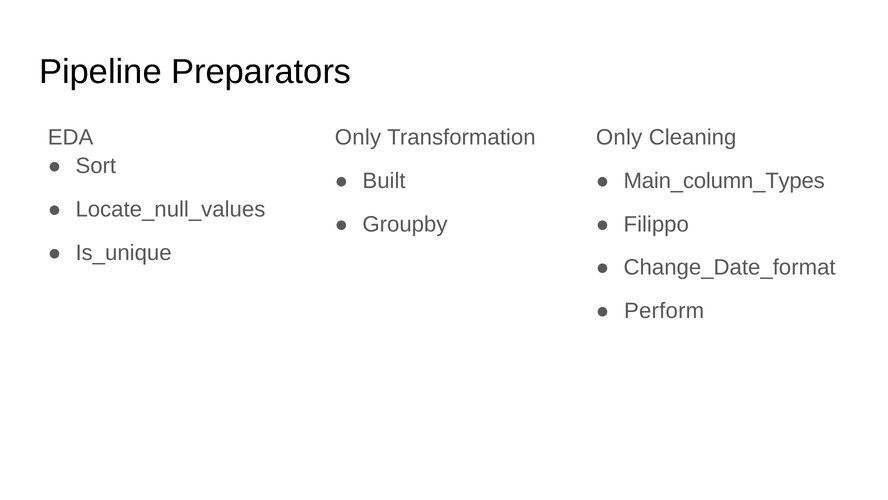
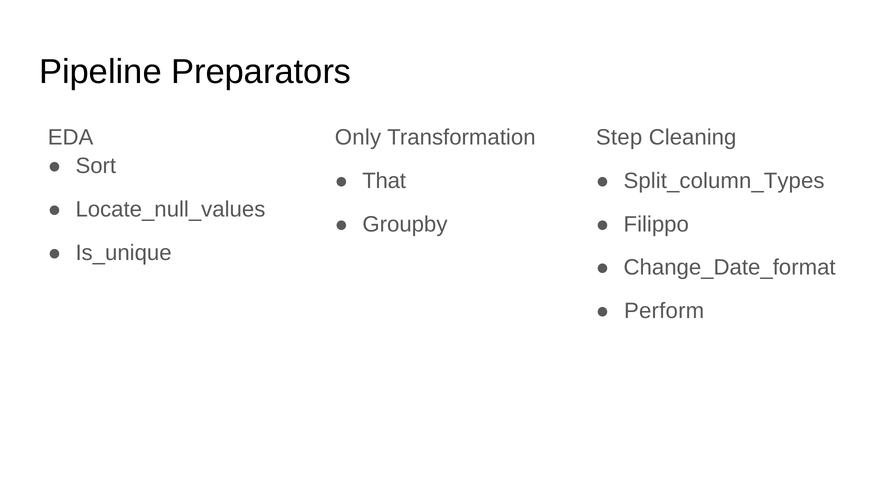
Only at (619, 137): Only -> Step
Built: Built -> That
Main_column_Types: Main_column_Types -> Split_column_Types
